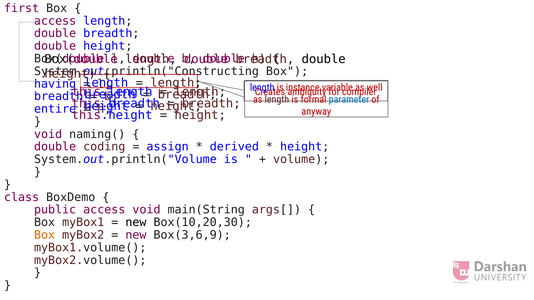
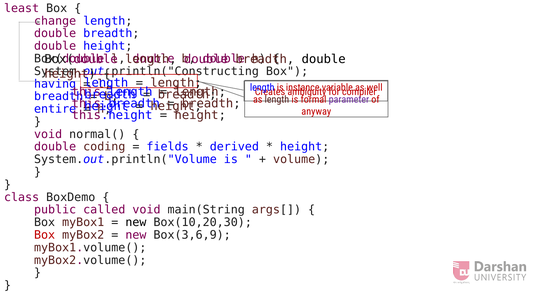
first: first -> least
access at (55, 21): access -> change
parameter colour: blue -> purple
naming(: naming( -> normal(
assign: assign -> fields
public access: access -> called
Box at (45, 235) colour: orange -> red
